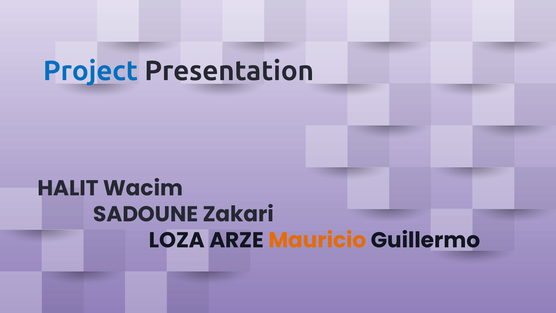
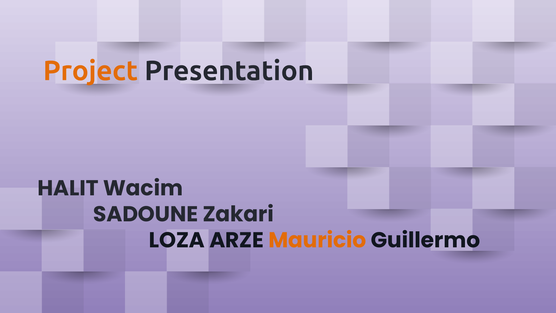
Project colour: blue -> orange
